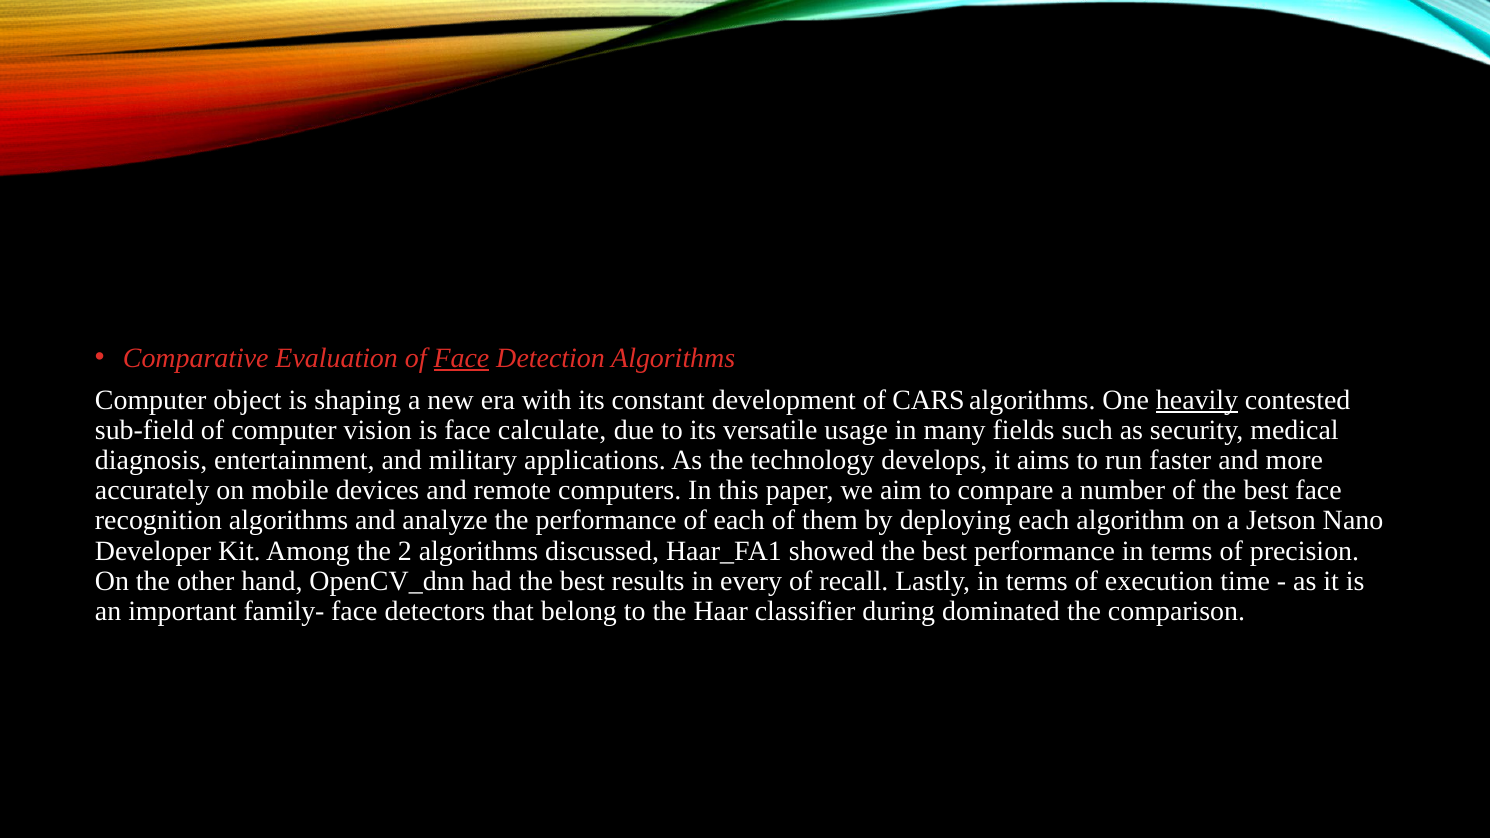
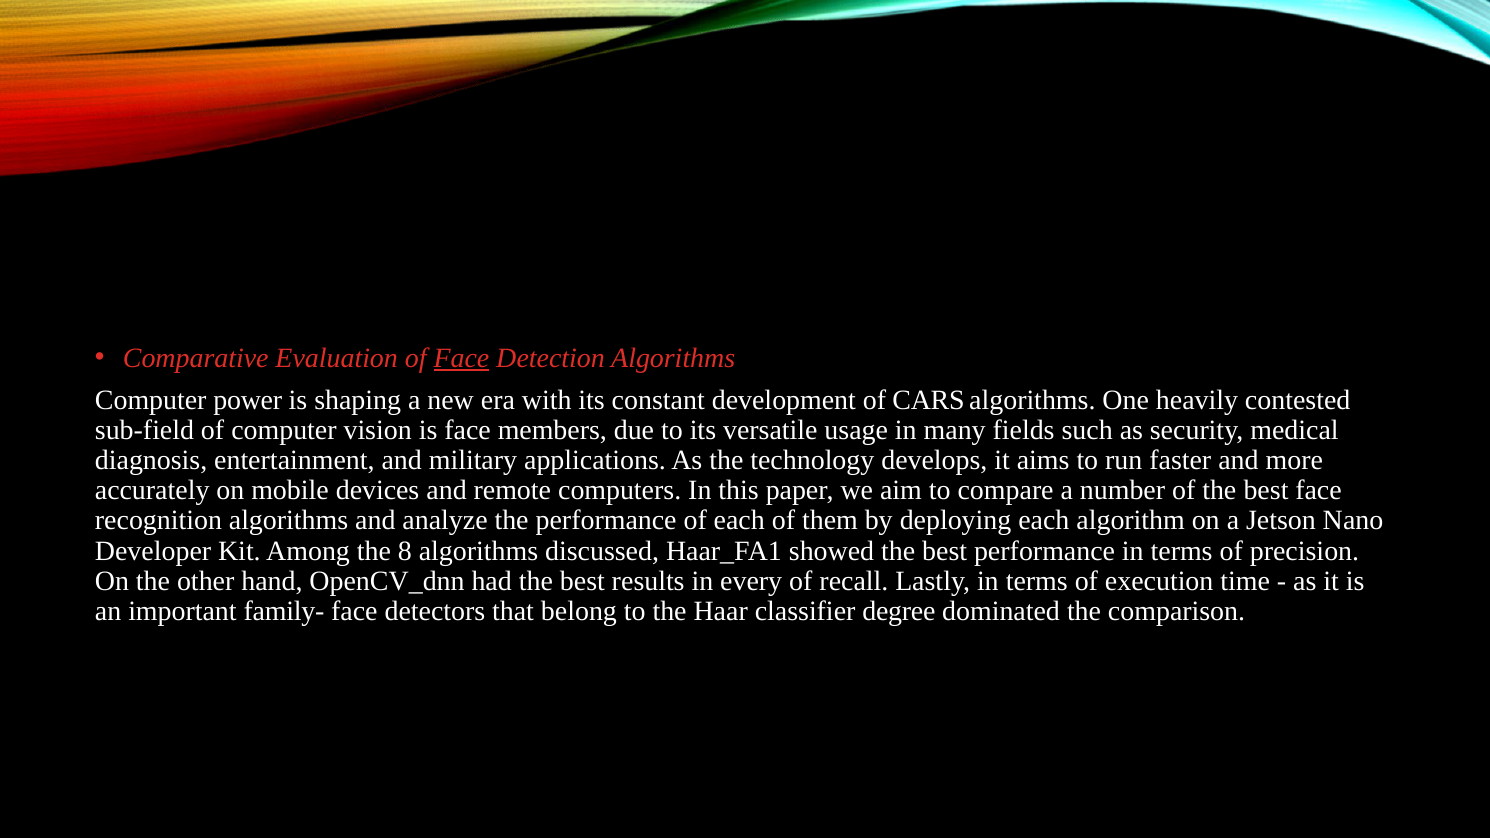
object: object -> power
heavily underline: present -> none
calculate: calculate -> members
2: 2 -> 8
during: during -> degree
